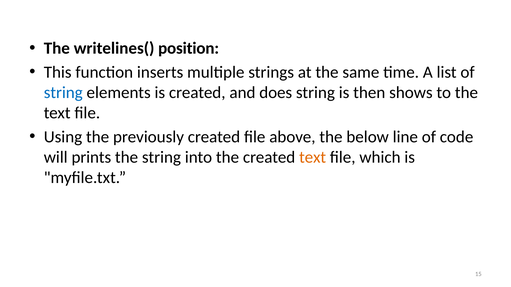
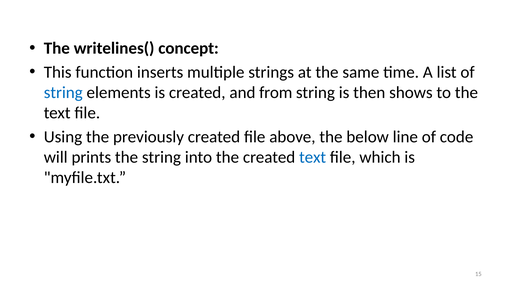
position: position -> concept
does: does -> from
text at (313, 157) colour: orange -> blue
